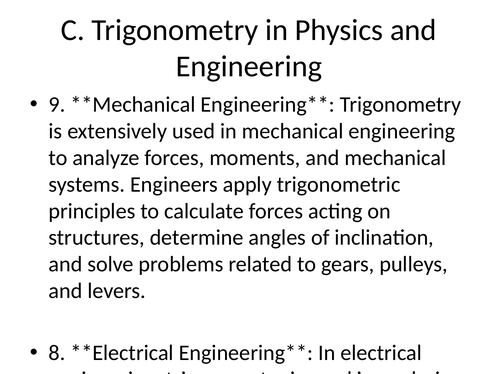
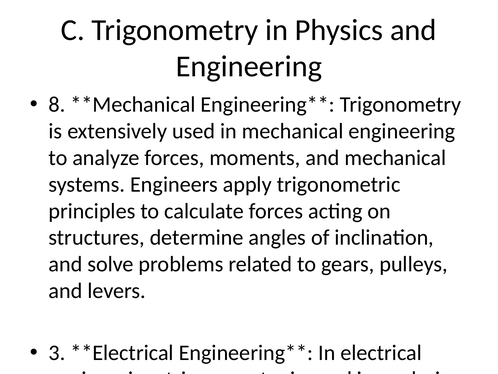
9: 9 -> 8
8: 8 -> 3
